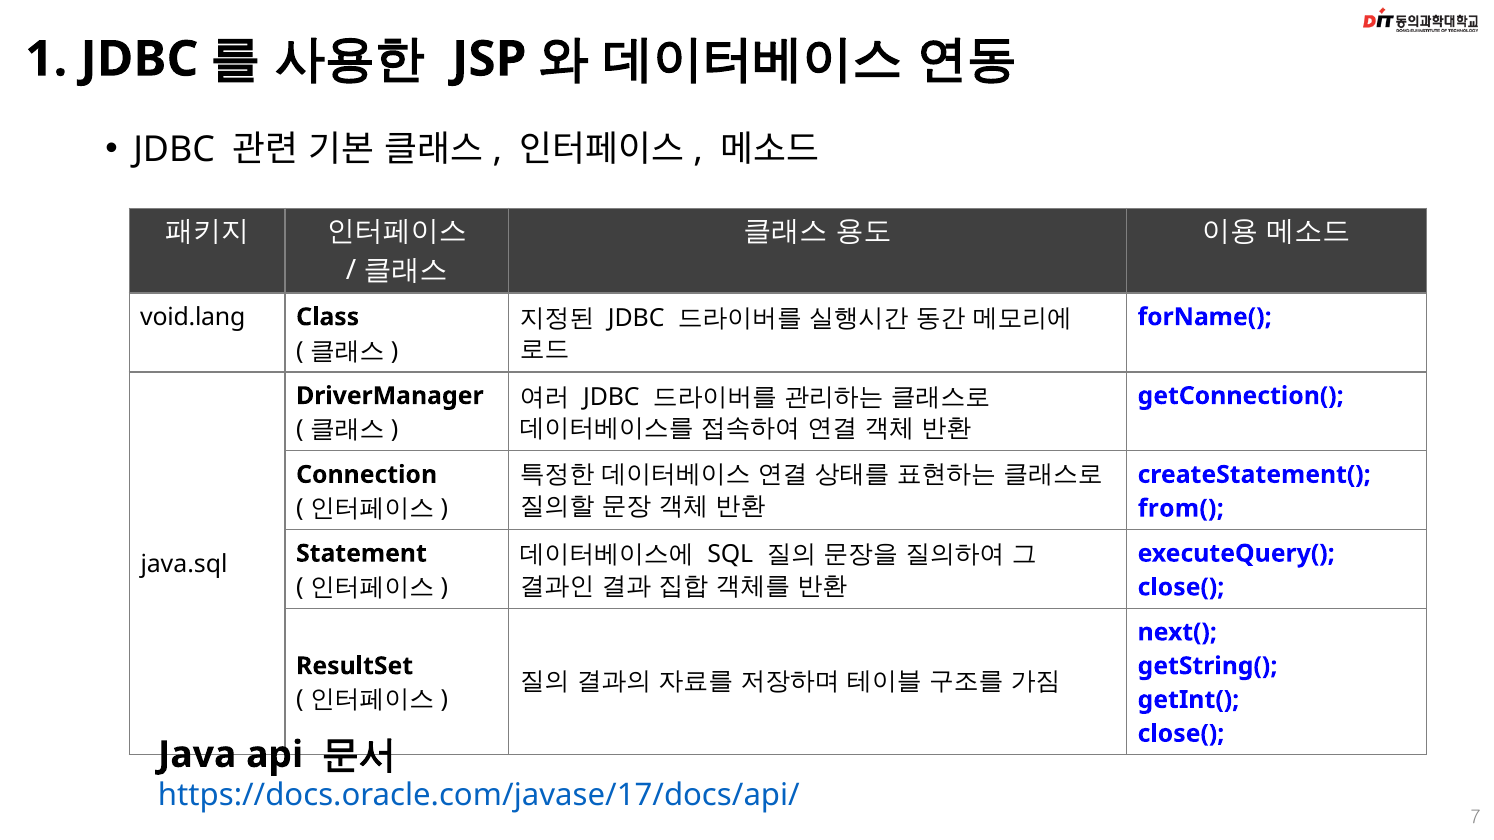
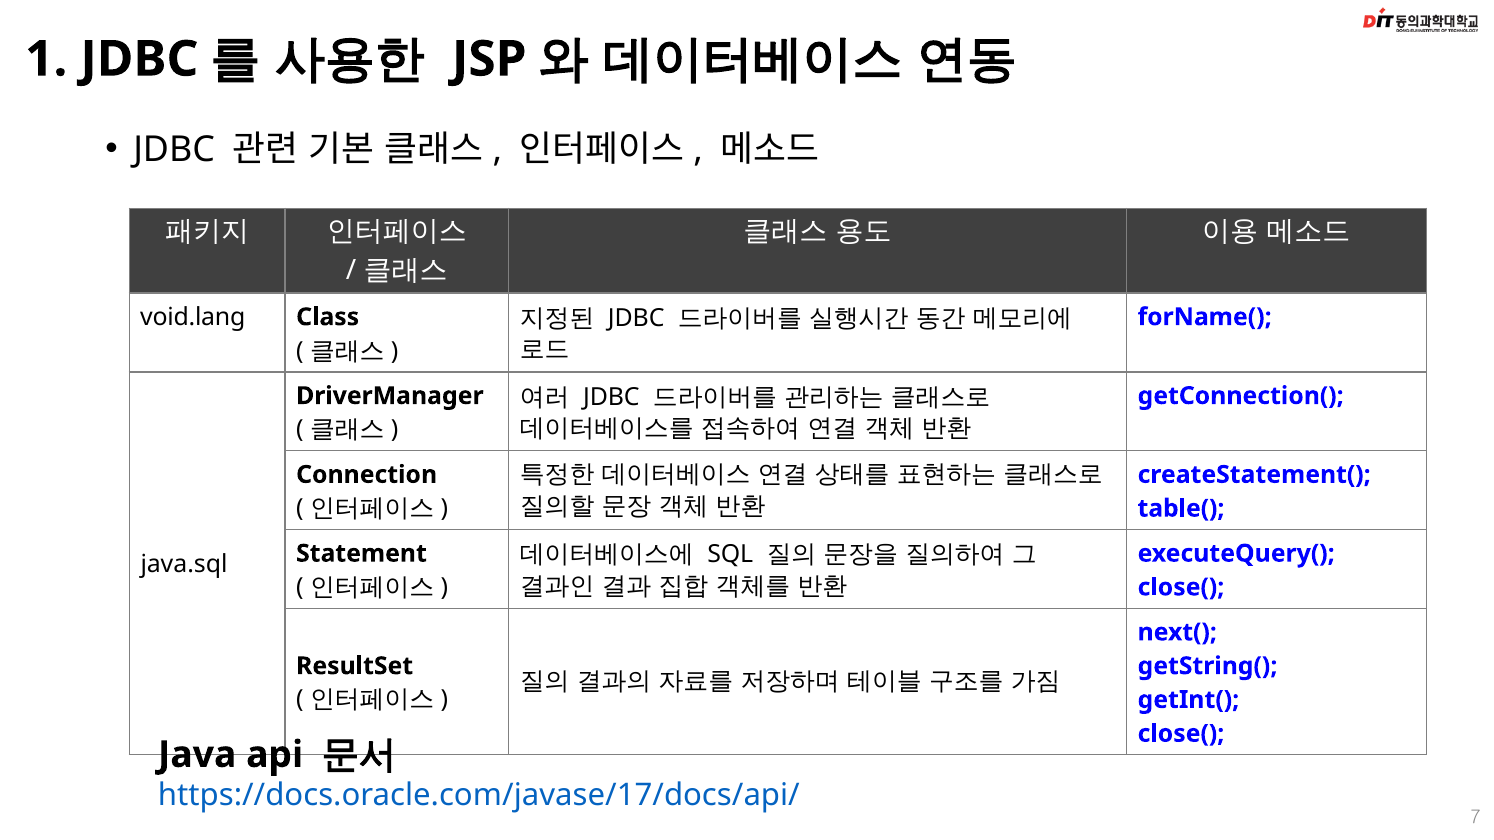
from(: from( -> table(
